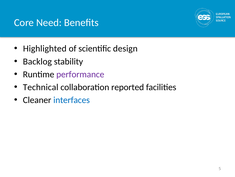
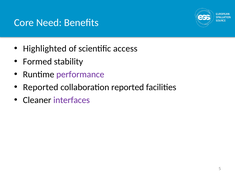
design: design -> access
Backlog: Backlog -> Formed
Technical at (41, 87): Technical -> Reported
interfaces colour: blue -> purple
